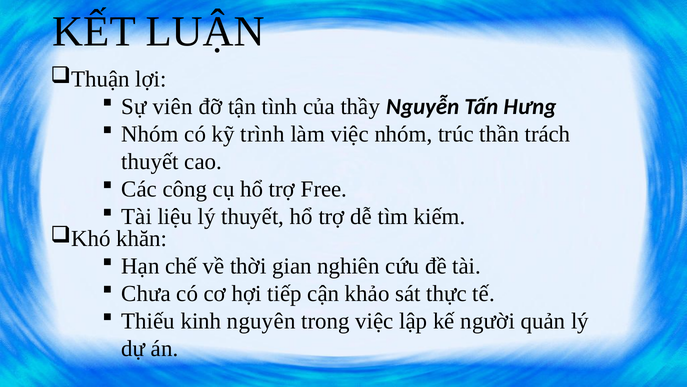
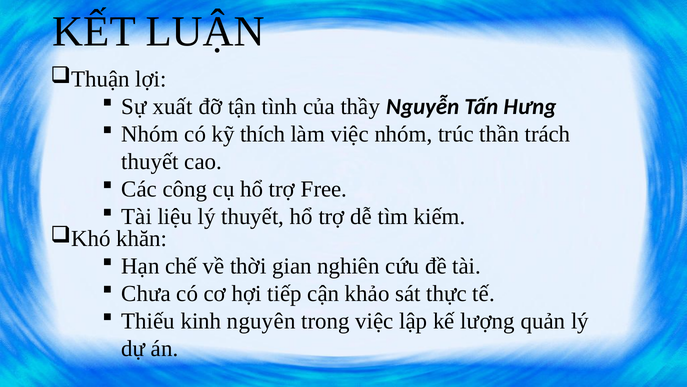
viên: viên -> xuất
trình: trình -> thích
người: người -> lượng
